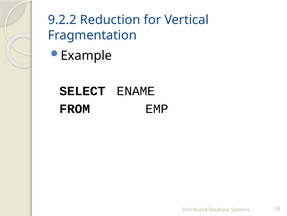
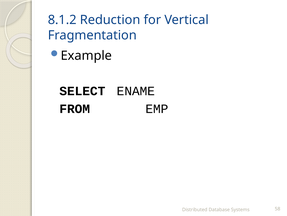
9.2.2: 9.2.2 -> 8.1.2
